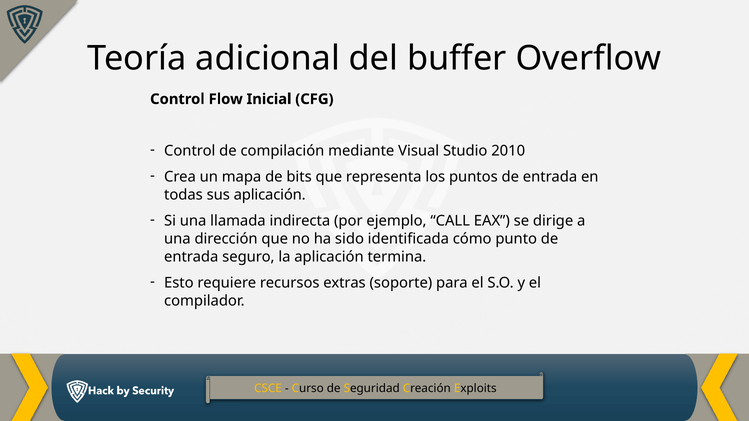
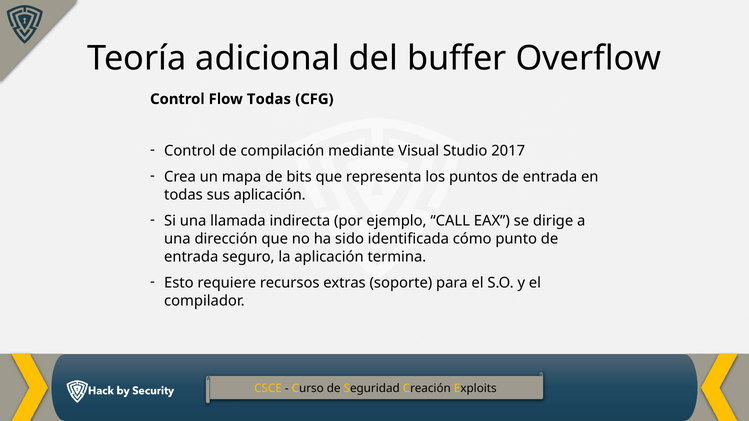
Flow Inicial: Inicial -> Todas
2010: 2010 -> 2017
